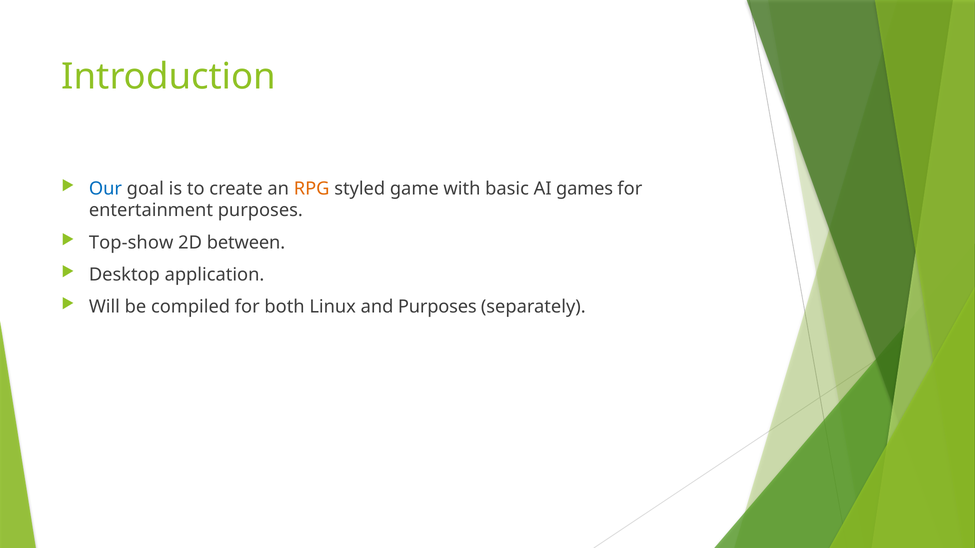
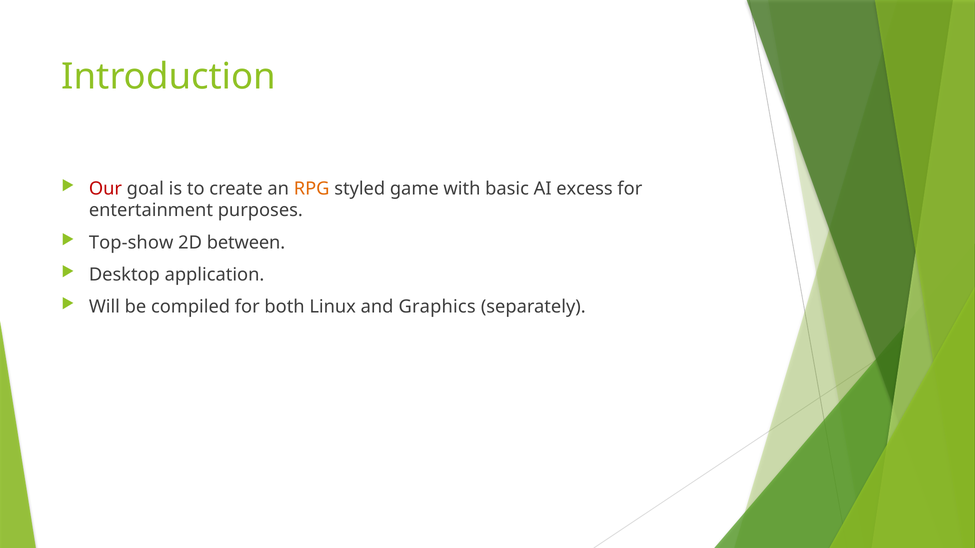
Our colour: blue -> red
games: games -> excess
and Purposes: Purposes -> Graphics
